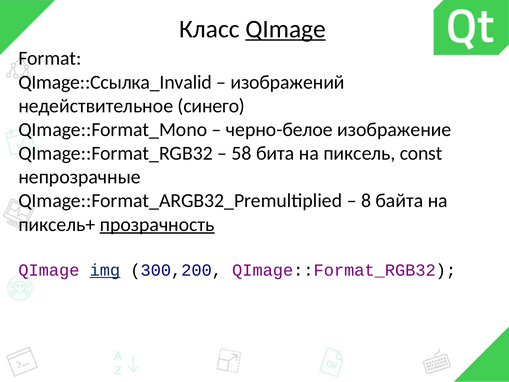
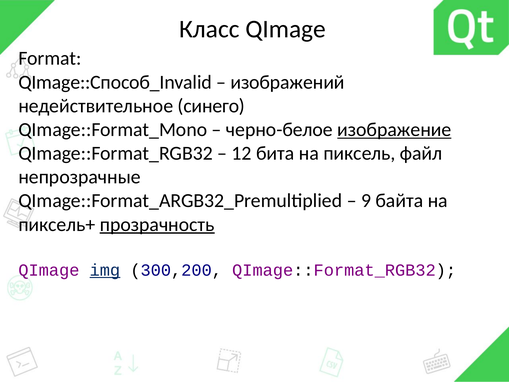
QImage at (286, 29) underline: present -> none
QImage::Ссылка_Invalid: QImage::Ссылка_Invalid -> QImage::Способ_Invalid
изображение underline: none -> present
58: 58 -> 12
const: const -> файл
8: 8 -> 9
